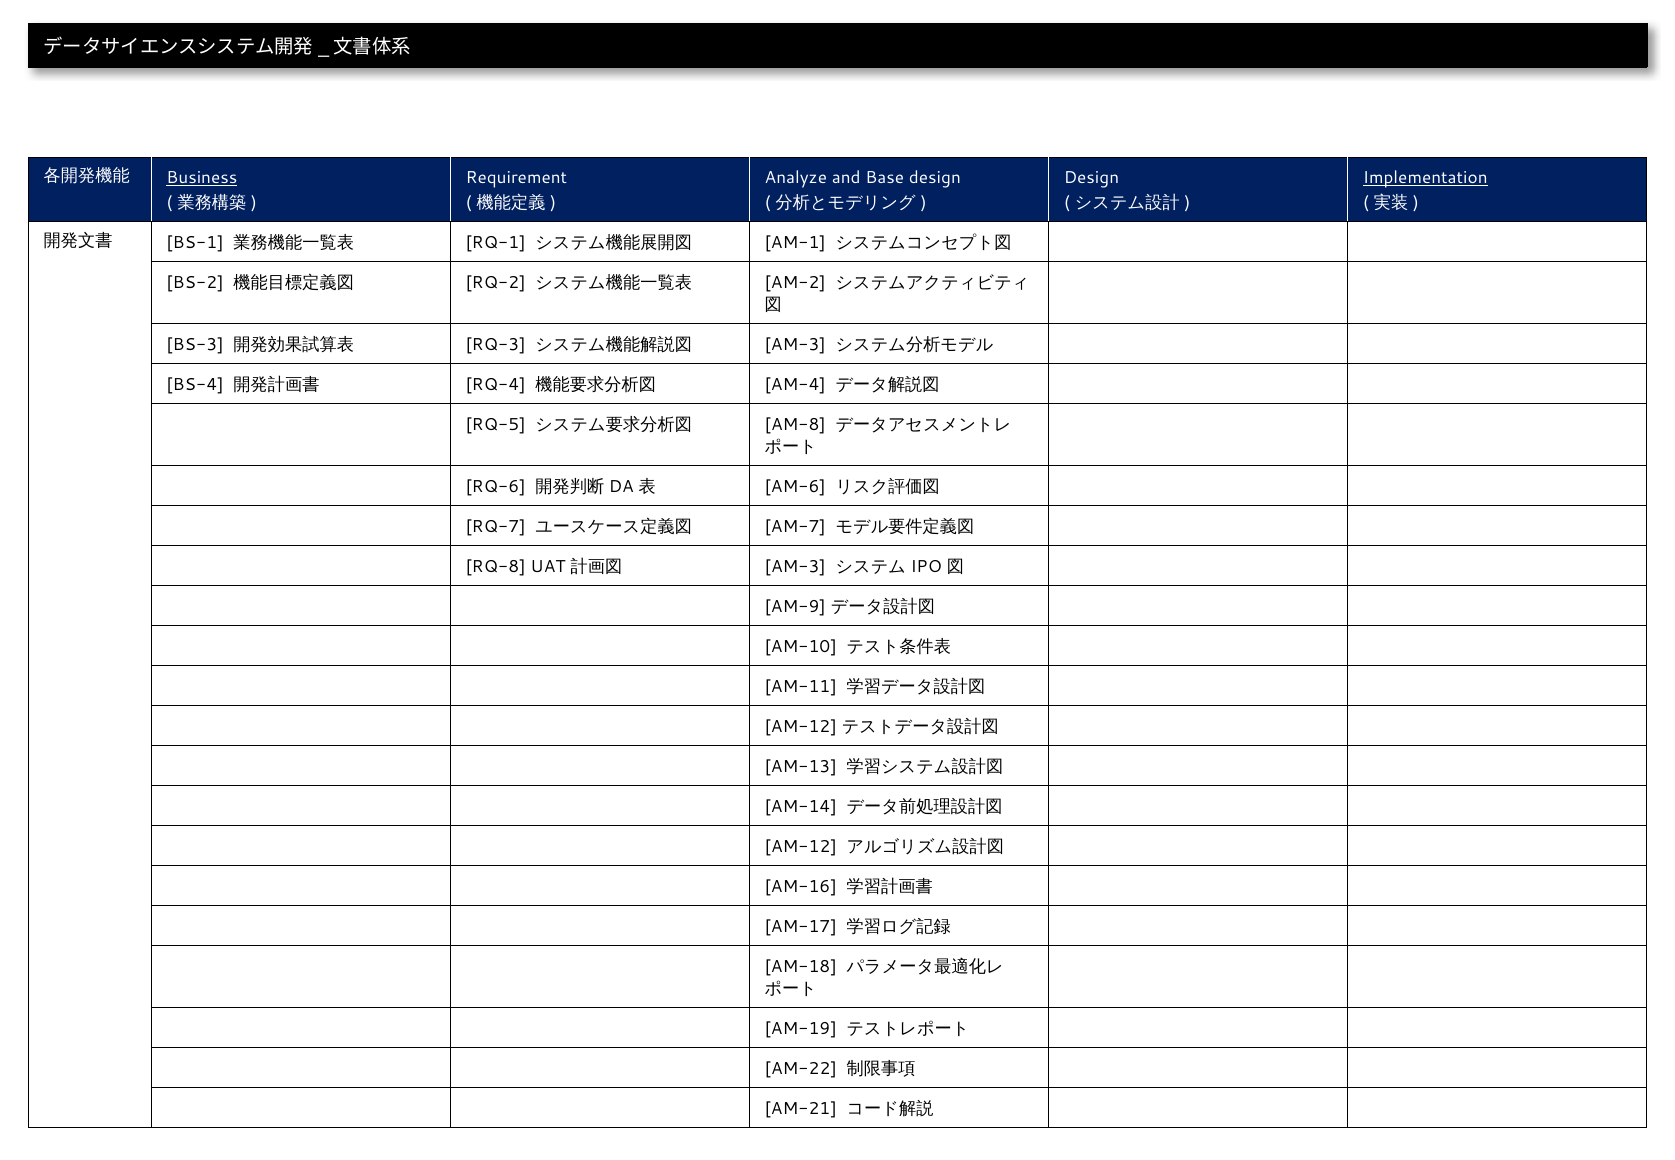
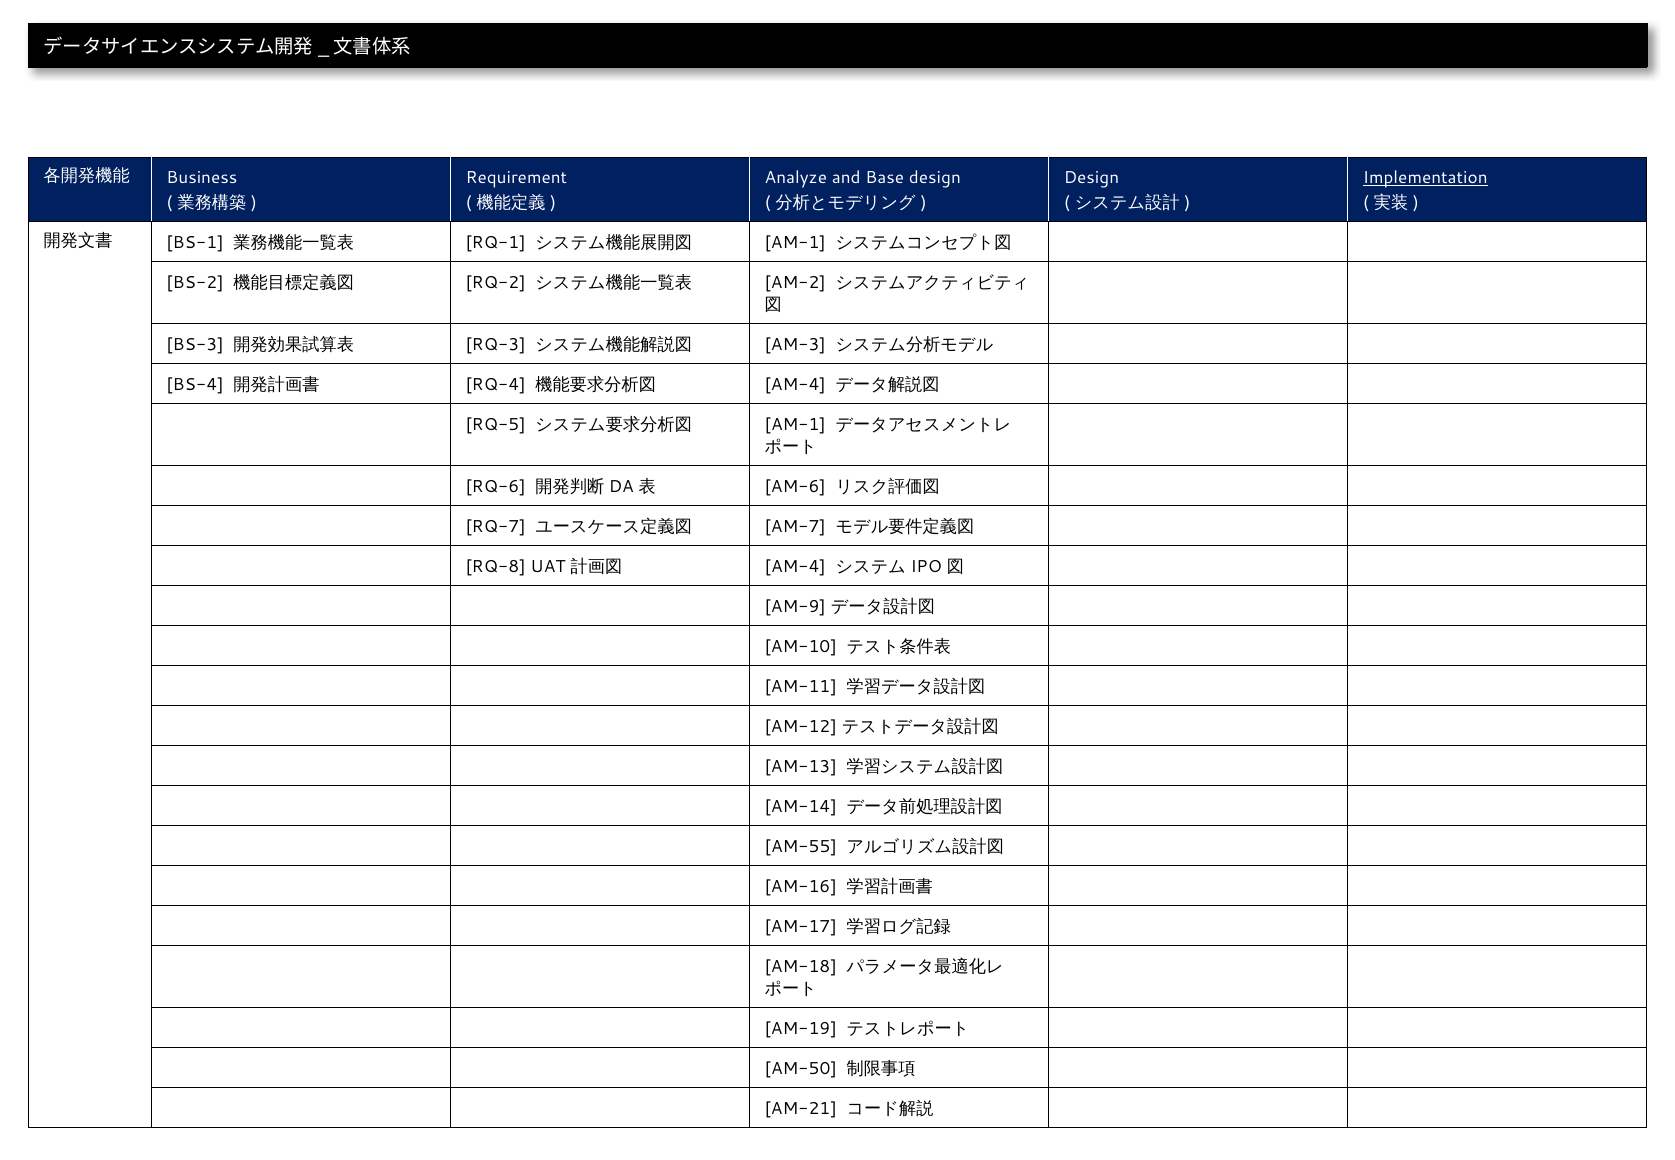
Business underline: present -> none
AM-8 at (795, 424): AM-8 -> AM-1
AM-3 at (795, 566): AM-3 -> AM-4
AM-12 at (801, 846): AM-12 -> AM-55
AM-22: AM-22 -> AM-50
